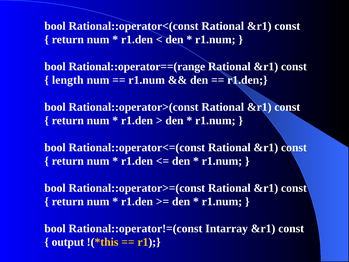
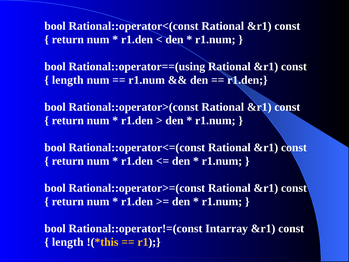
Rational::operator==(range: Rational::operator==(range -> Rational::operator==(using
output at (68, 242): output -> length
